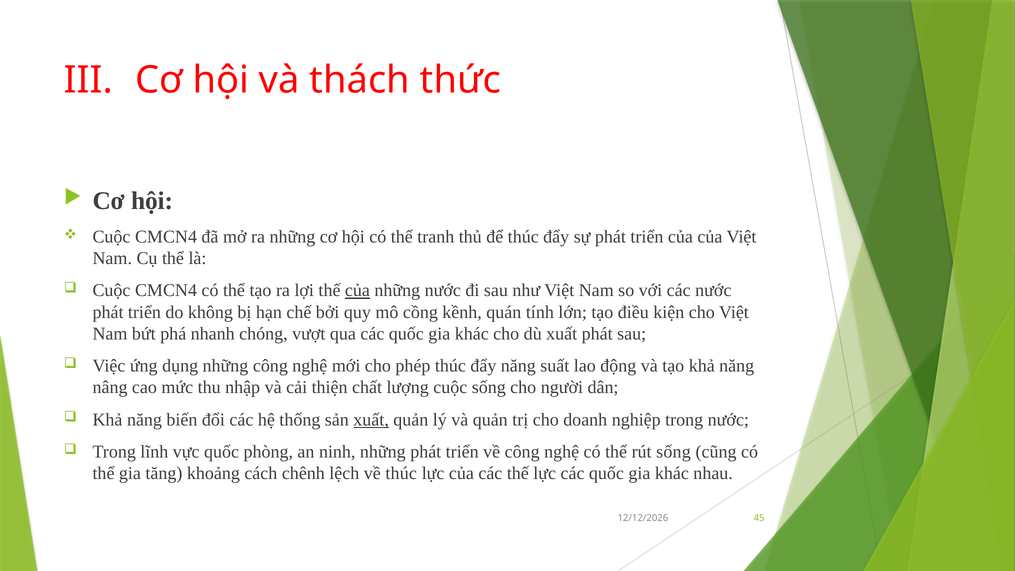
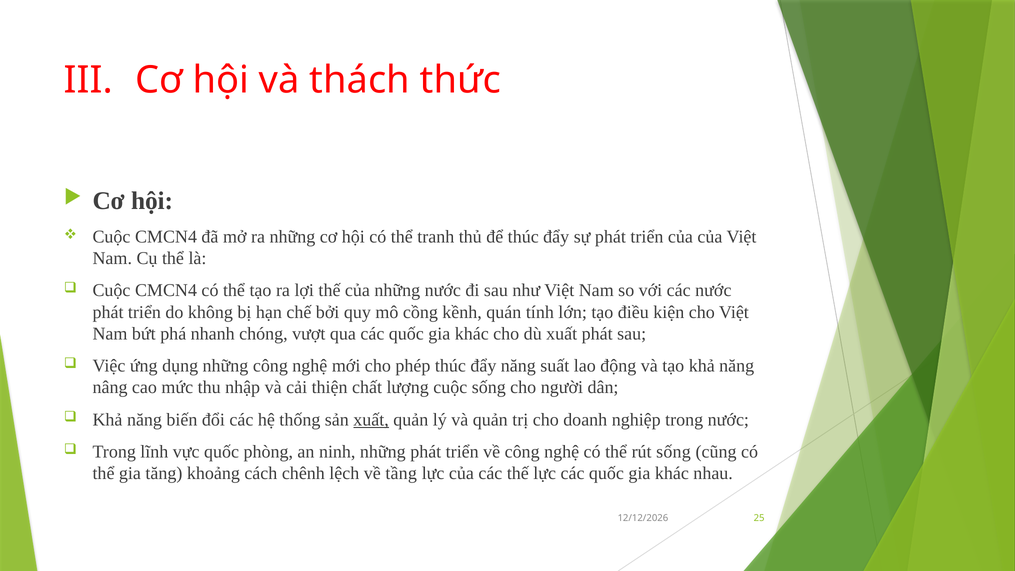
của at (357, 291) underline: present -> none
về thúc: thúc -> tầng
45: 45 -> 25
